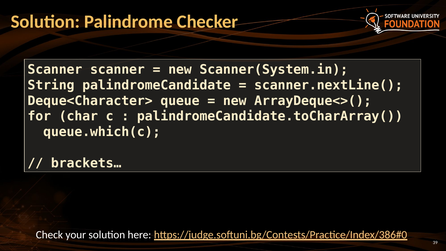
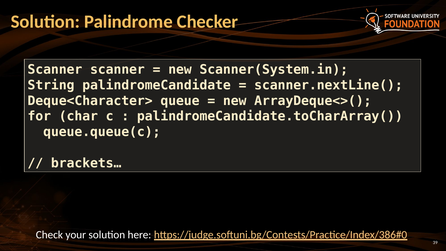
queue.which(c: queue.which(c -> queue.queue(c
